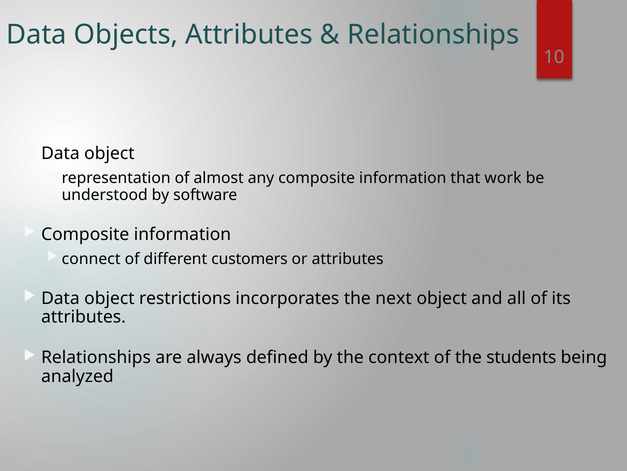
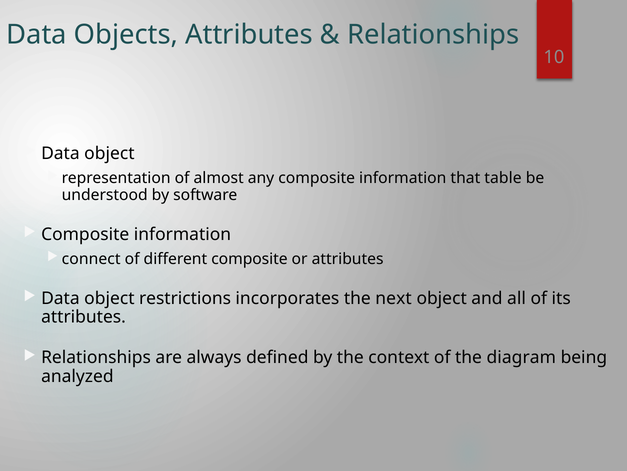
work: work -> table
different customers: customers -> composite
students: students -> diagram
